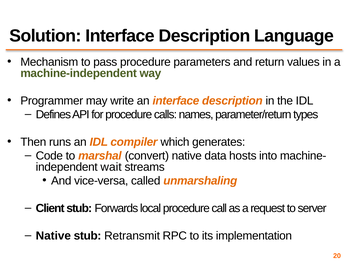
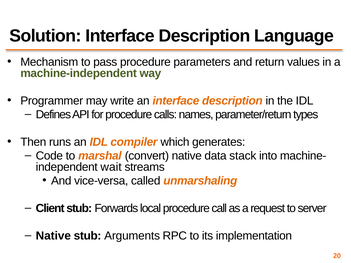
hosts: hosts -> stack
Retransmit: Retransmit -> Arguments
